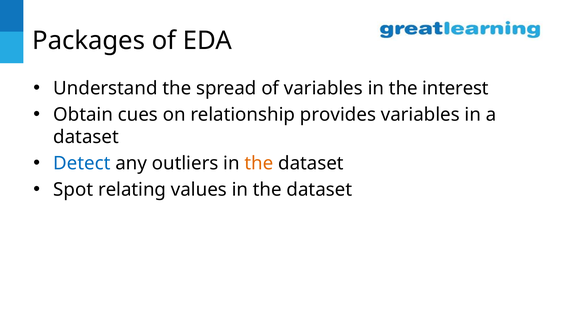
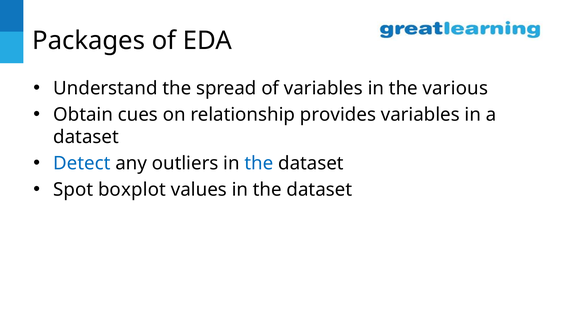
interest: interest -> various
the at (259, 163) colour: orange -> blue
relating: relating -> boxplot
